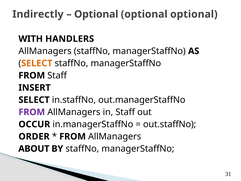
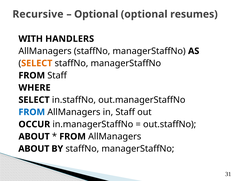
Indirectly: Indirectly -> Recursive
optional at (194, 14): optional -> resumes
INSERT: INSERT -> WHERE
FROM at (32, 112) colour: purple -> blue
ORDER at (34, 136): ORDER -> ABOUT
